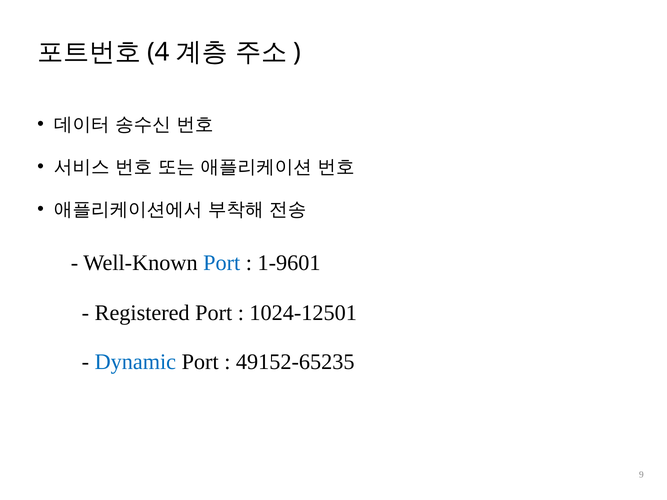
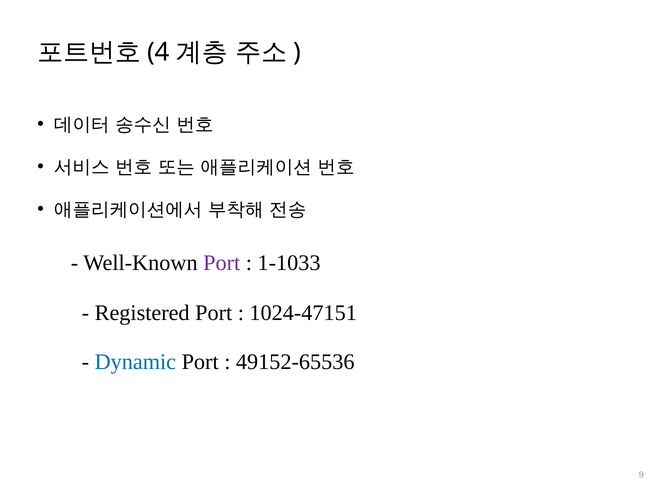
Port at (222, 263) colour: blue -> purple
1-9601: 1-9601 -> 1-1033
1024-12501: 1024-12501 -> 1024-47151
49152-65235: 49152-65235 -> 49152-65536
